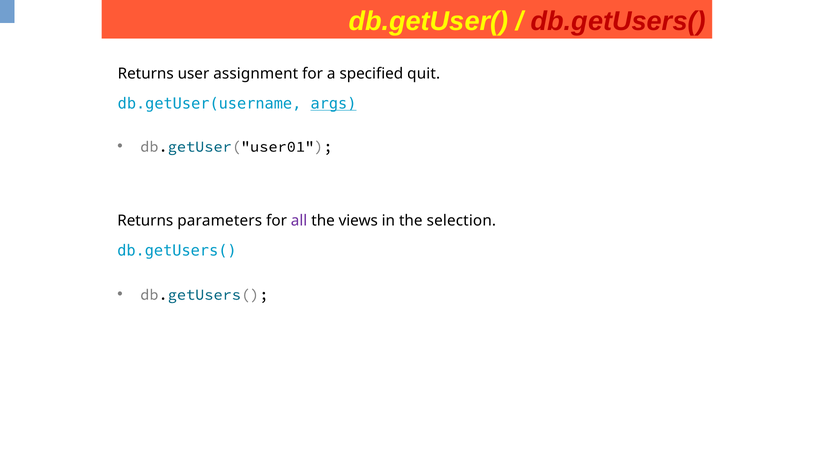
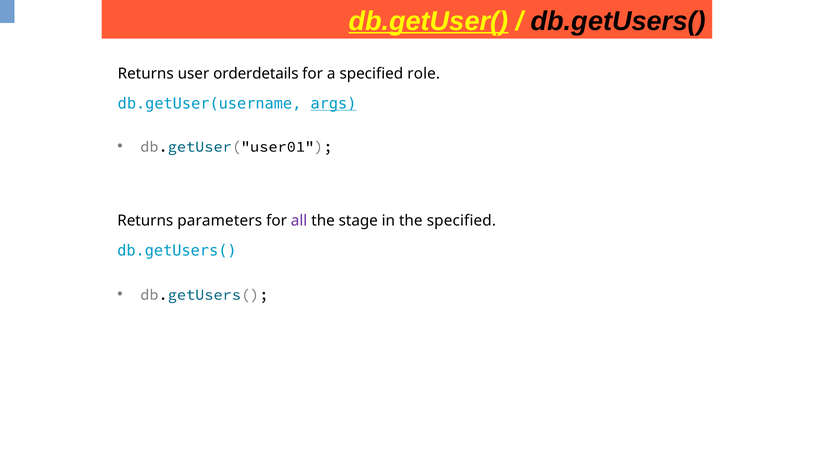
db.getUser( underline: none -> present
db.getUsers( at (618, 21) colour: red -> black
assignment: assignment -> orderdetails
quit: quit -> role
views: views -> stage
the selection: selection -> specified
